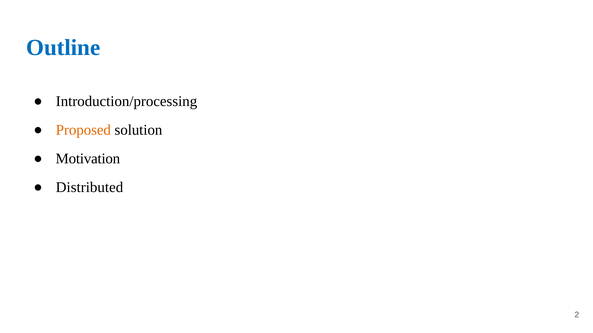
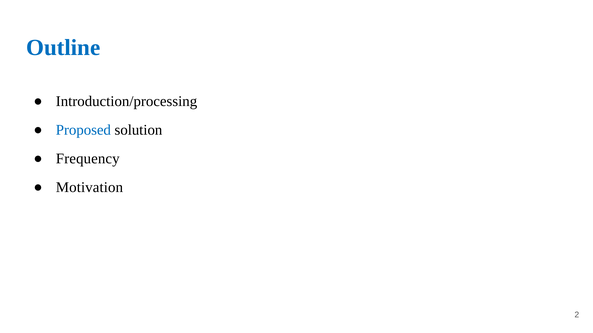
Proposed colour: orange -> blue
Motivation: Motivation -> Frequency
Distributed: Distributed -> Motivation
